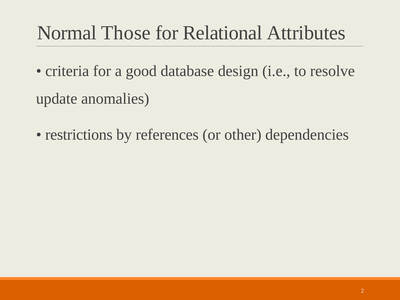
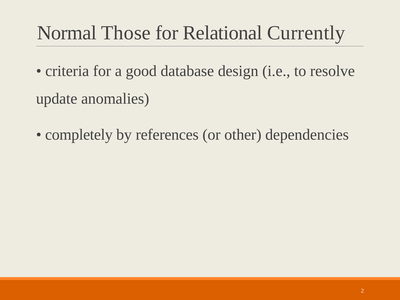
Attributes: Attributes -> Currently
restrictions: restrictions -> completely
